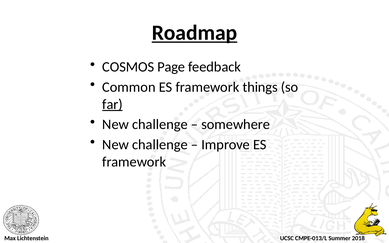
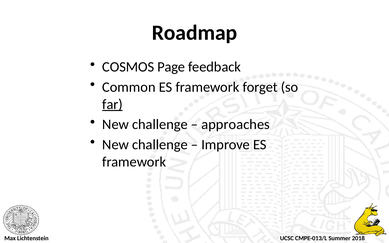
Roadmap underline: present -> none
things: things -> forget
somewhere: somewhere -> approaches
